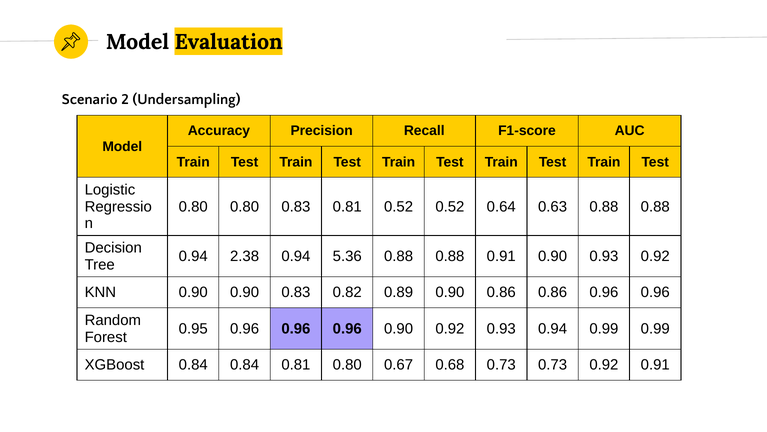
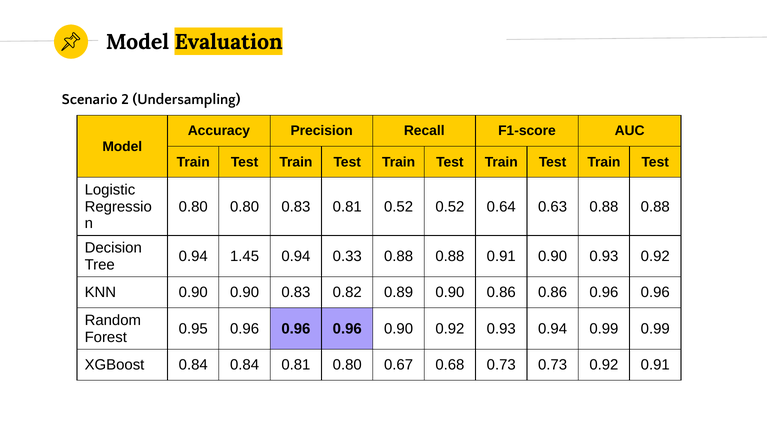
2.38: 2.38 -> 1.45
5.36: 5.36 -> 0.33
